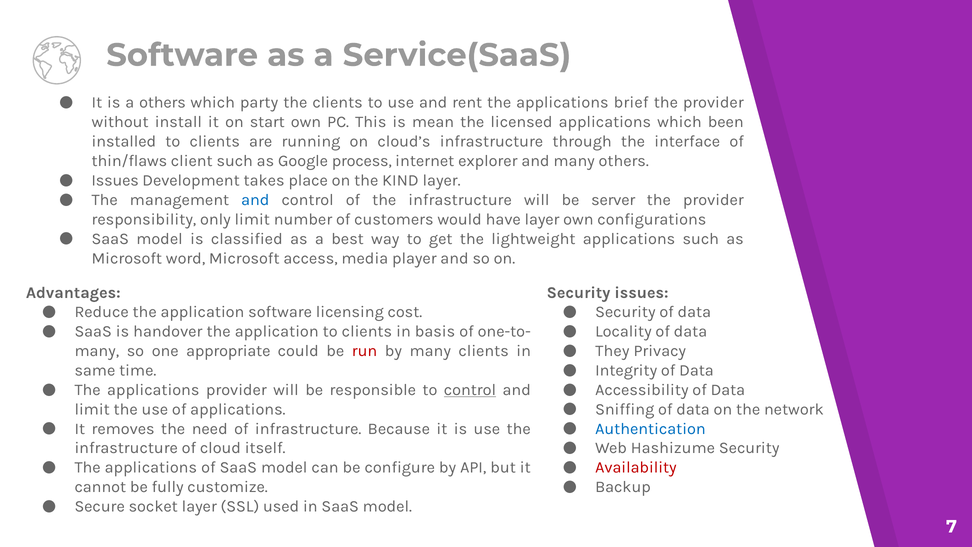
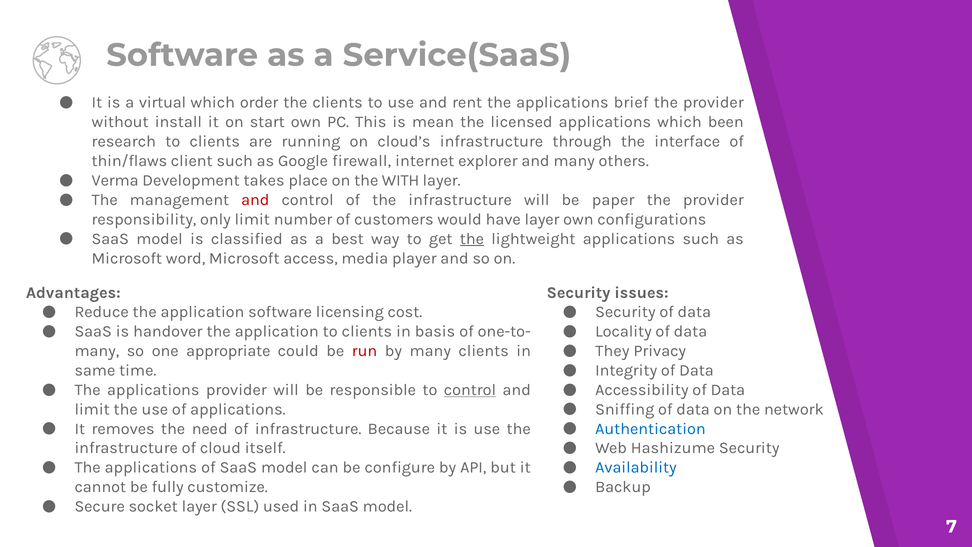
a others: others -> virtual
party: party -> order
installed: installed -> research
process: process -> firewall
Issues at (115, 180): Issues -> Verma
KIND: KIND -> WITH
and at (255, 200) colour: blue -> red
server: server -> paper
the at (472, 239) underline: none -> present
Availability colour: red -> blue
